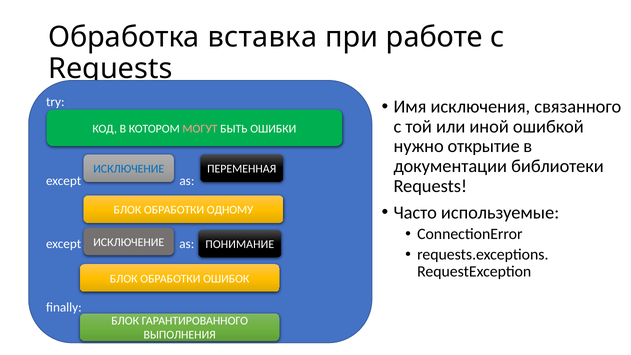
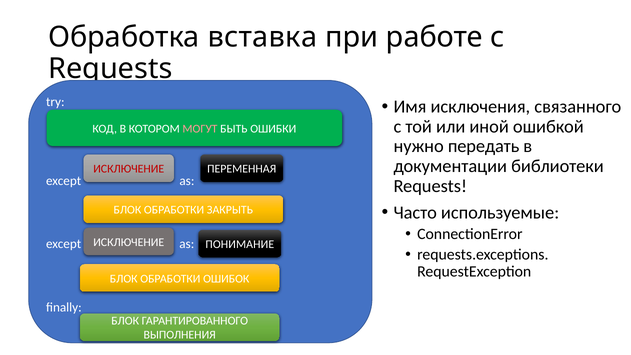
открытие: открытие -> передать
ИСКЛЮЧЕНИЕ at (129, 169) colour: blue -> red
ОДНОМУ: ОДНОМУ -> ЗАКРЫТЬ
